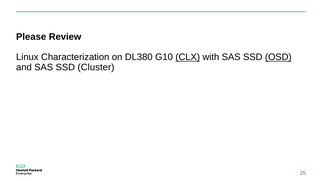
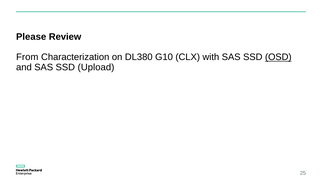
Linux: Linux -> From
CLX underline: present -> none
Cluster: Cluster -> Upload
